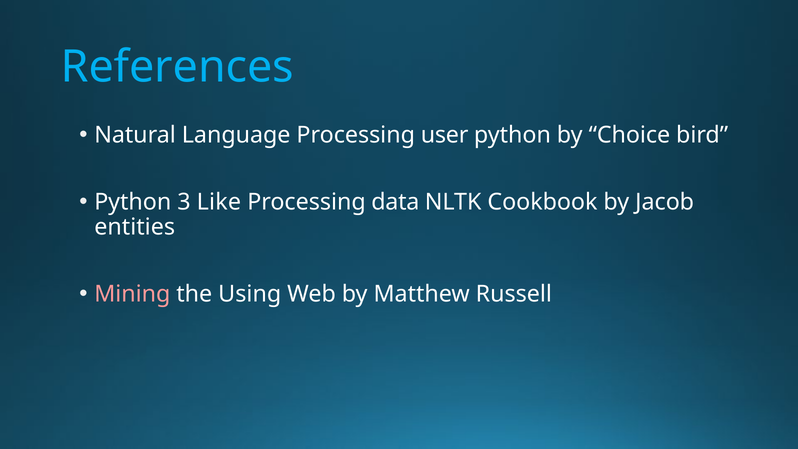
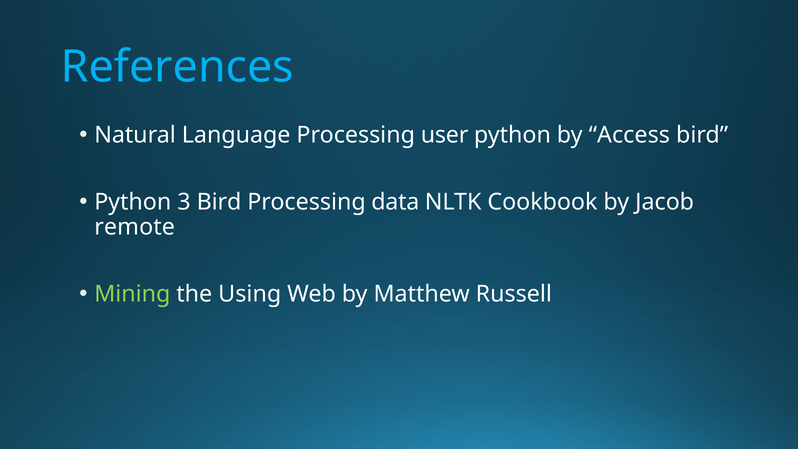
Choice: Choice -> Access
3 Like: Like -> Bird
entities: entities -> remote
Mining colour: pink -> light green
